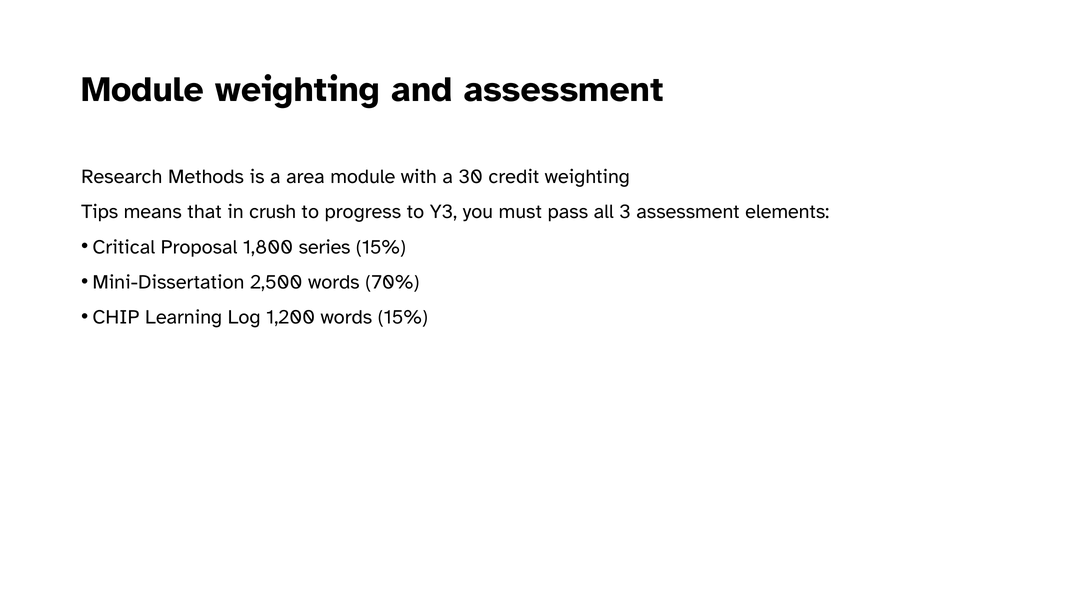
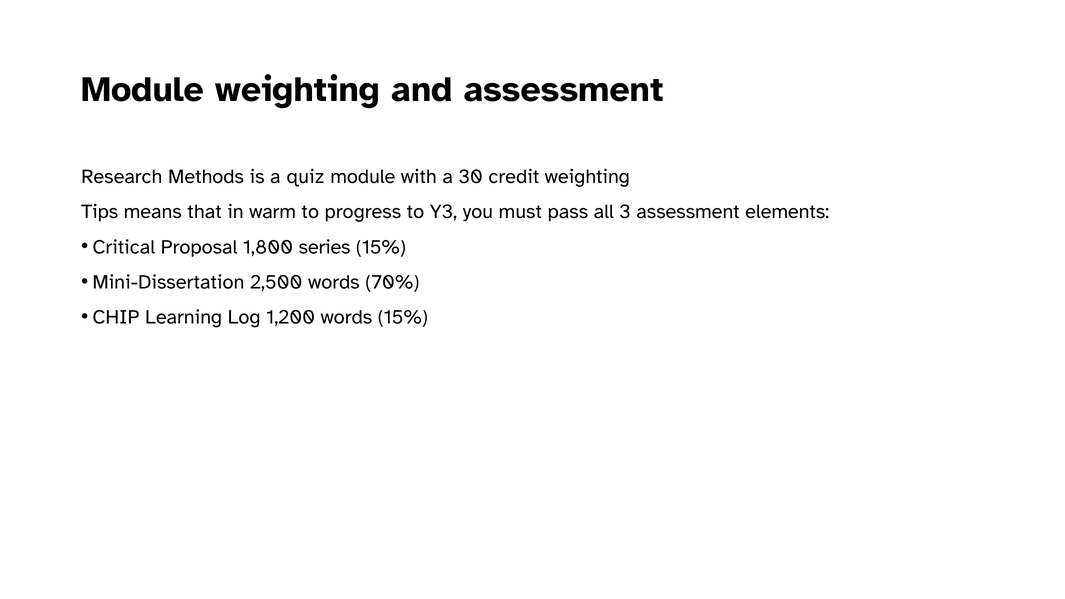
area: area -> quiz
crush: crush -> warm
